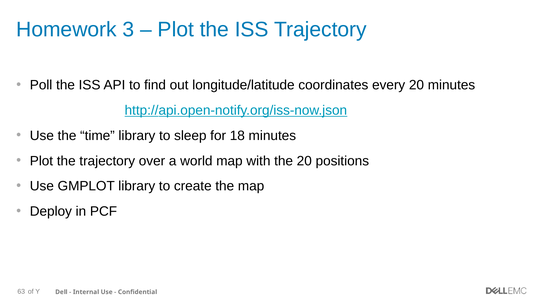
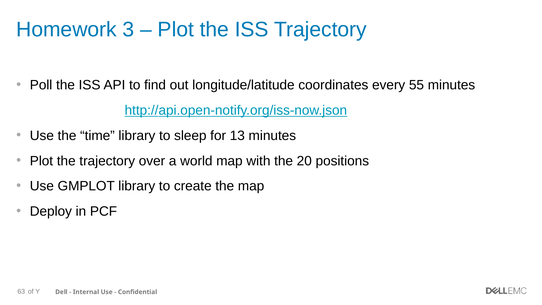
every 20: 20 -> 55
18: 18 -> 13
